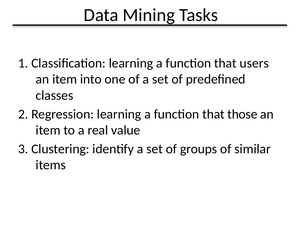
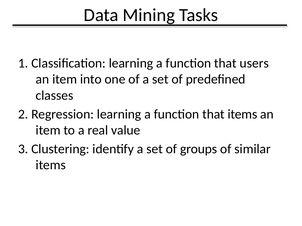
that those: those -> items
